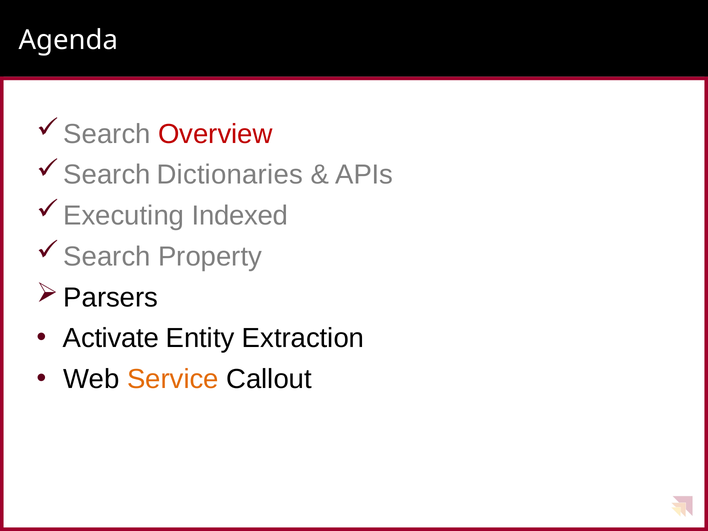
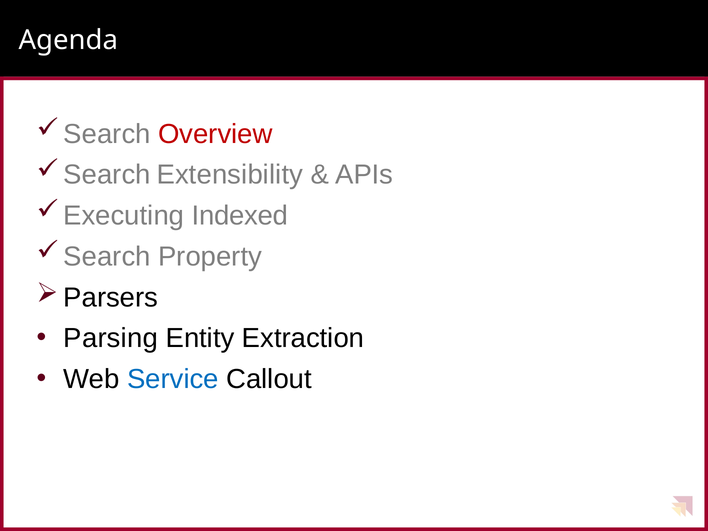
Dictionaries: Dictionaries -> Extensibility
Activate: Activate -> Parsing
Service colour: orange -> blue
